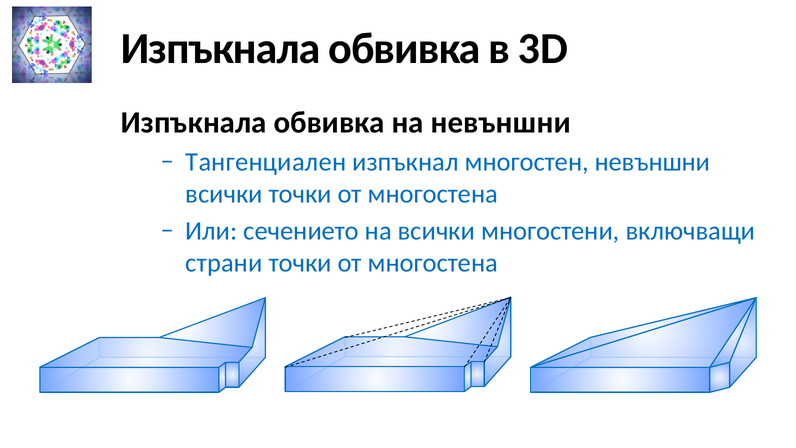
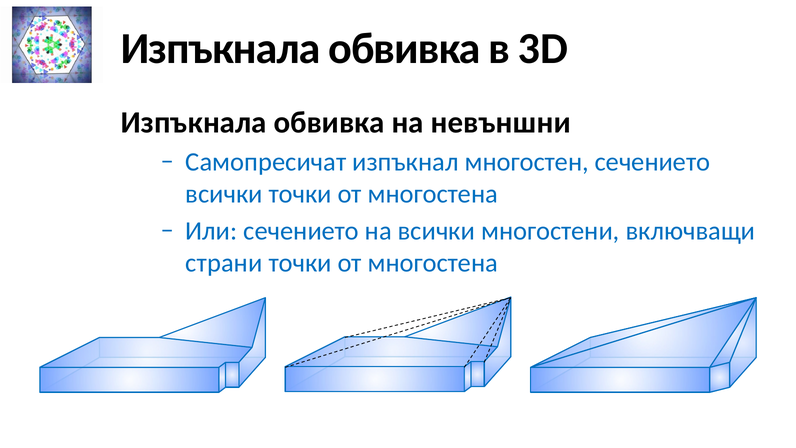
Тангенциален: Тангенциален -> Самопресичат
многостен невъншни: невъншни -> сечението
